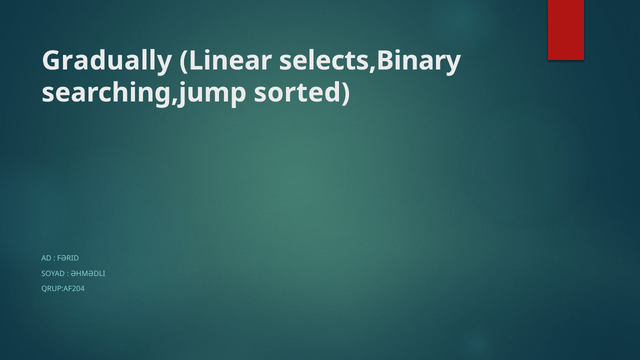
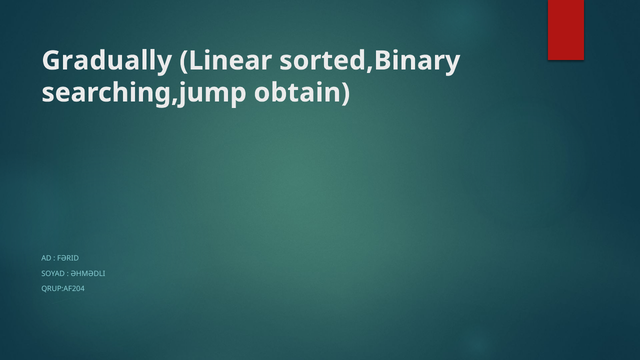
selects,Binary: selects,Binary -> sorted,Binary
sorted: sorted -> obtain
